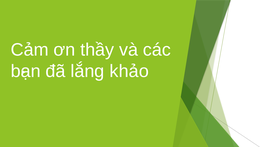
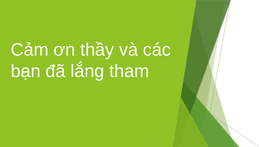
khảo: khảo -> tham
